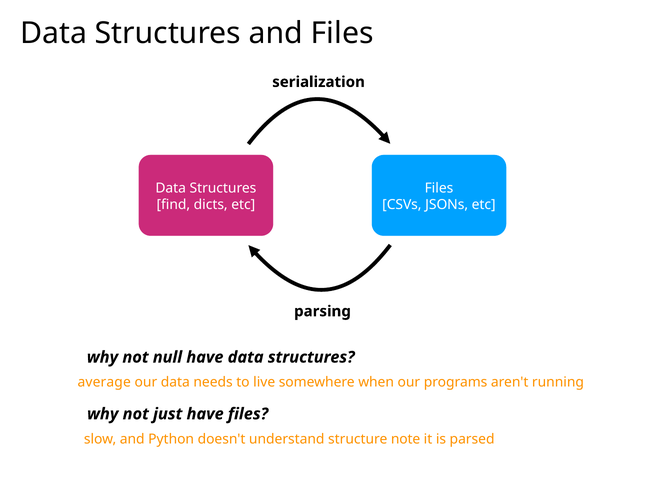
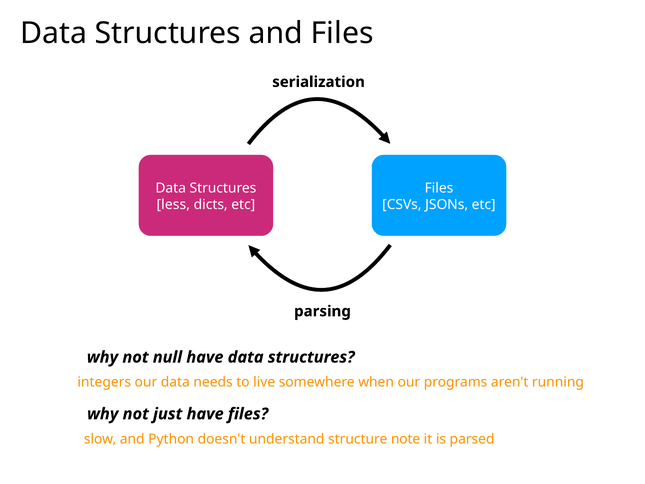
find: find -> less
average: average -> integers
